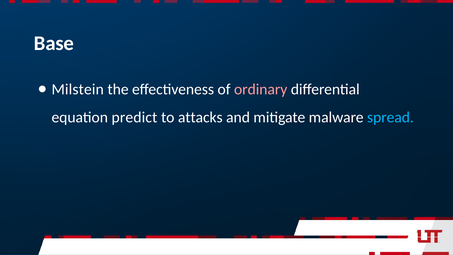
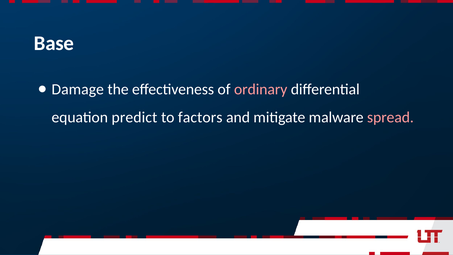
Milstein: Milstein -> Damage
attacks: attacks -> factors
spread colour: light blue -> pink
